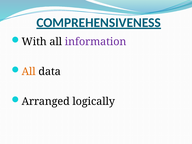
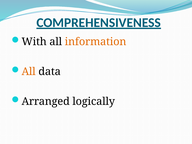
information colour: purple -> orange
